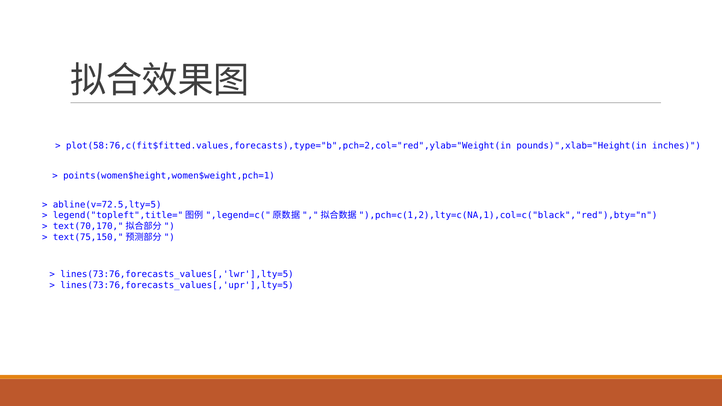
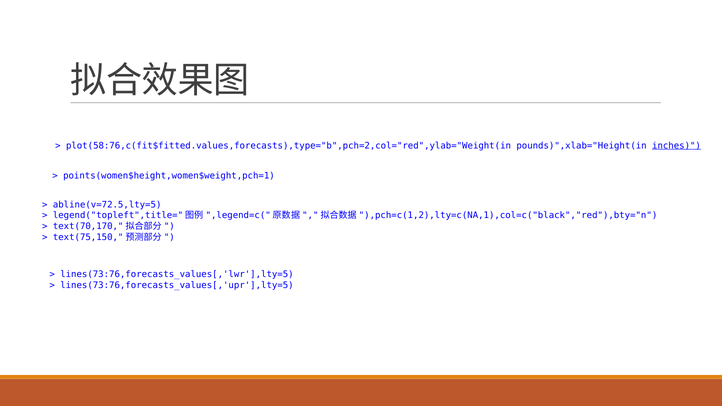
inches underline: none -> present
